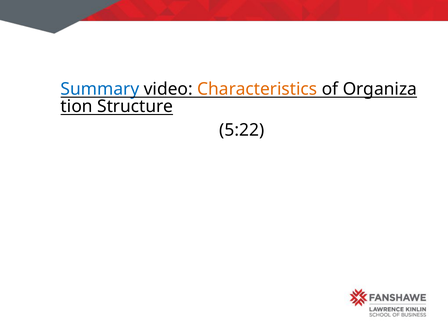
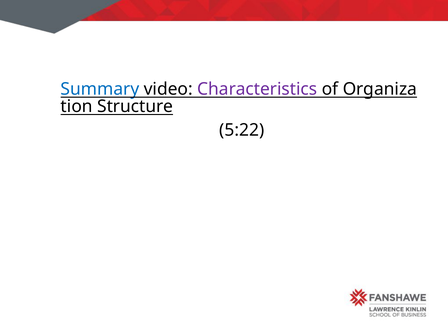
Characteristics colour: orange -> purple
